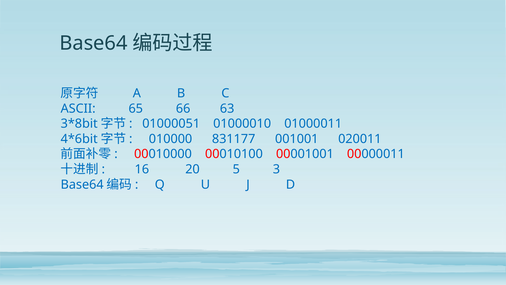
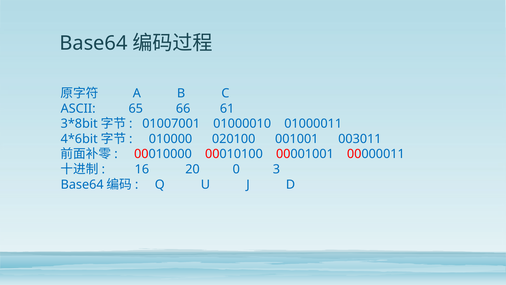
63: 63 -> 61
01000051: 01000051 -> 01007001
831177: 831177 -> 020100
020011: 020011 -> 003011
5: 5 -> 0
